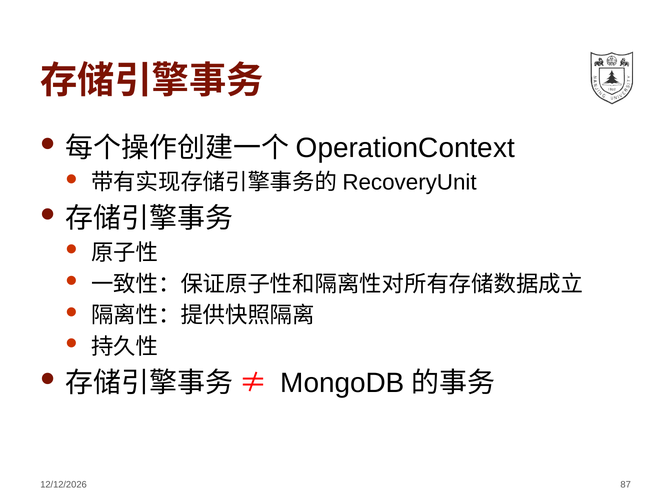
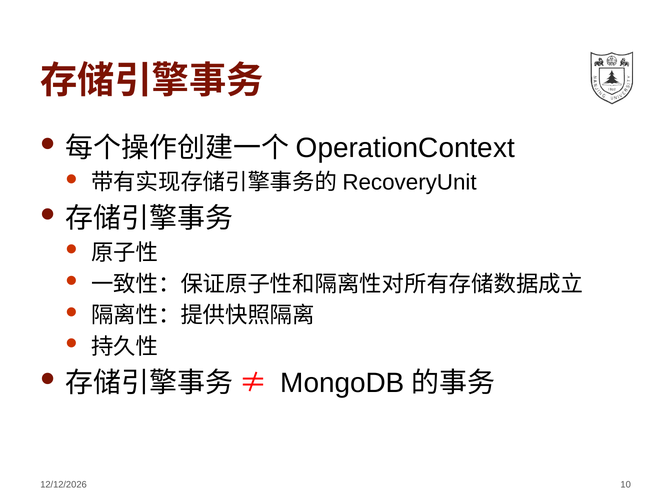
87: 87 -> 10
